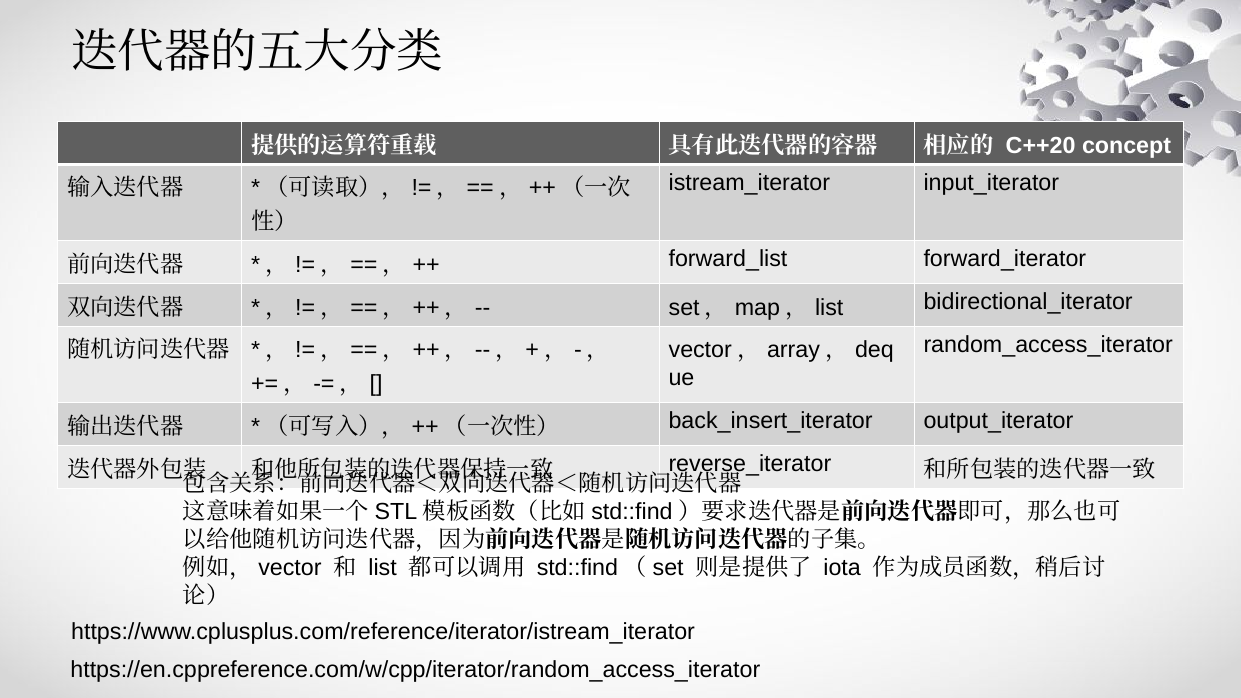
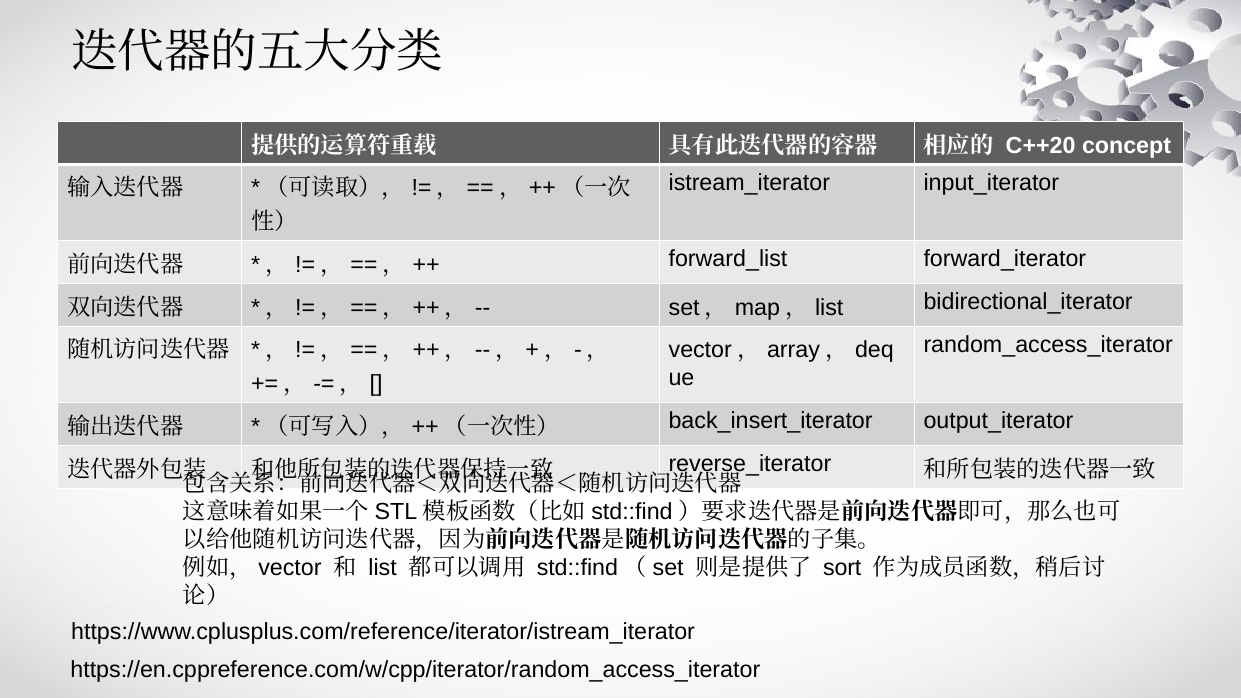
iota: iota -> sort
